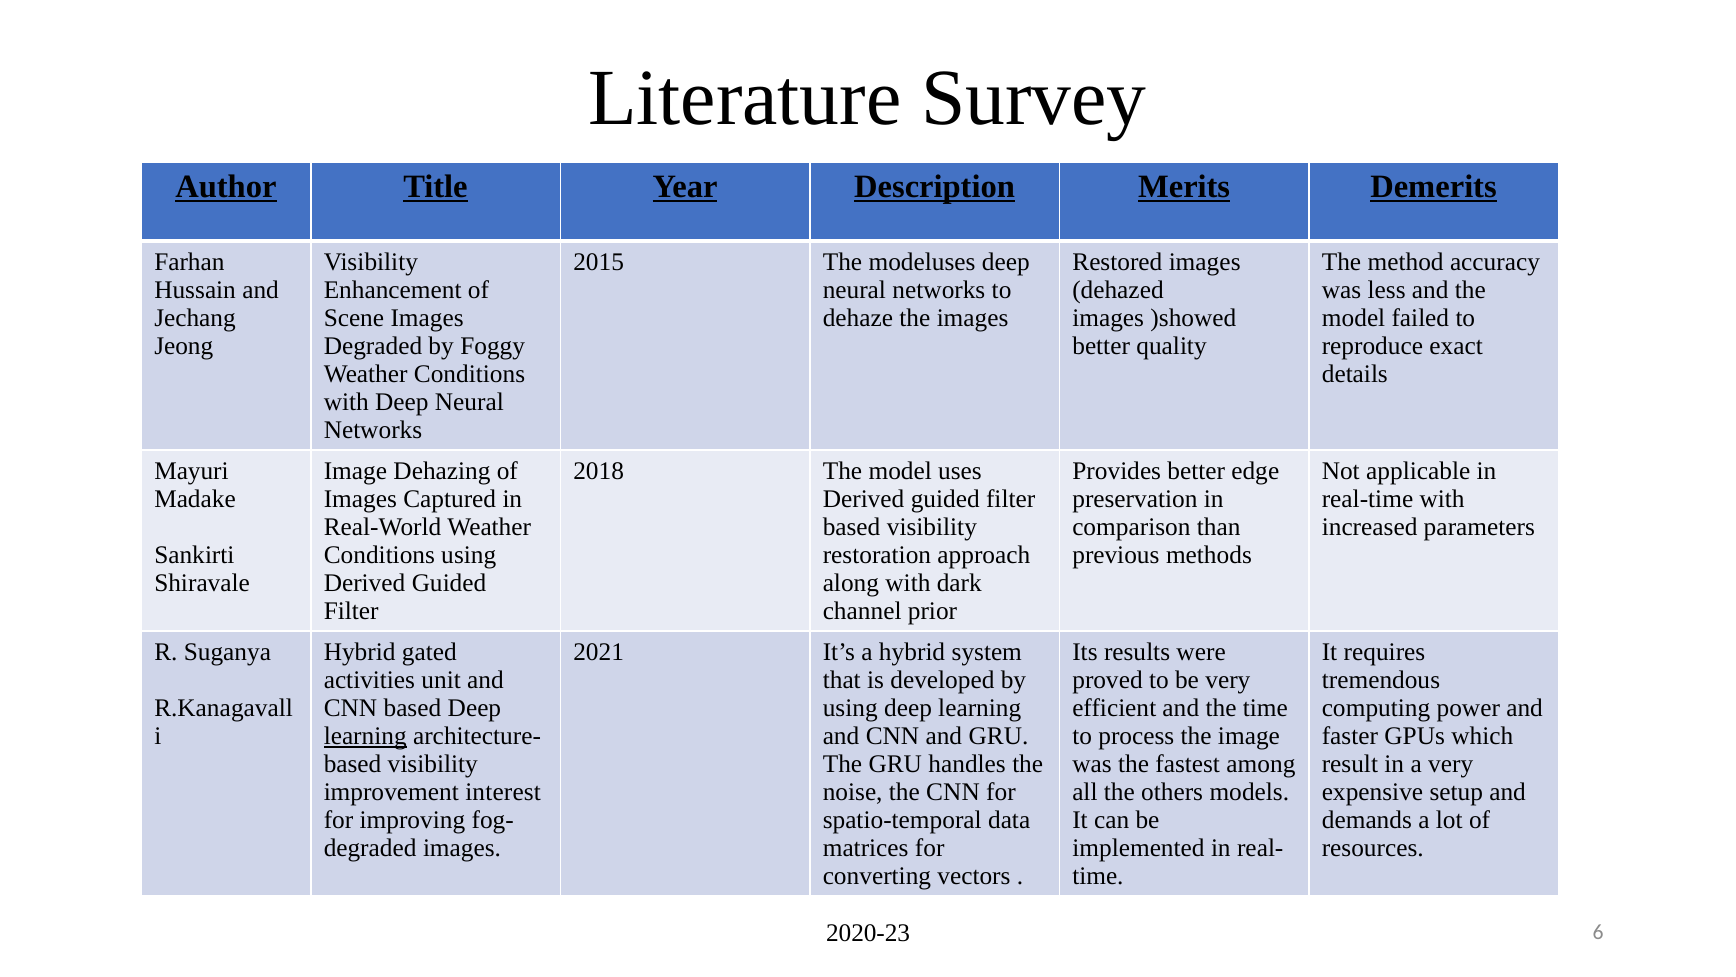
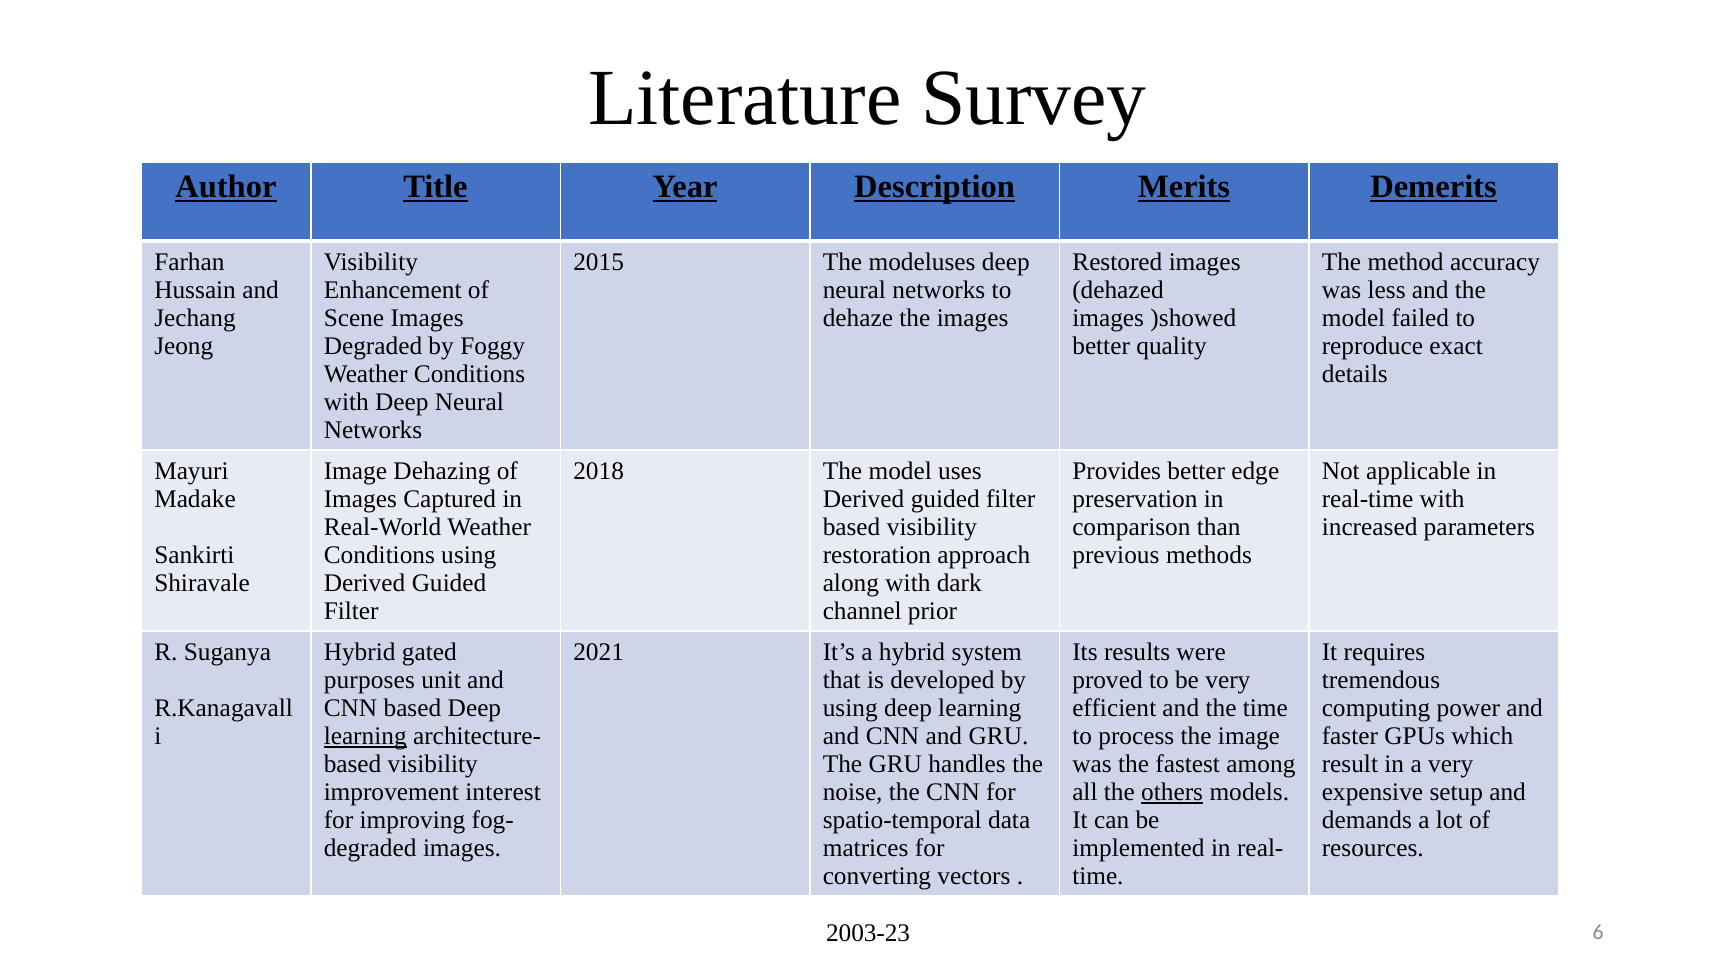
activities: activities -> purposes
others underline: none -> present
2020-23: 2020-23 -> 2003-23
